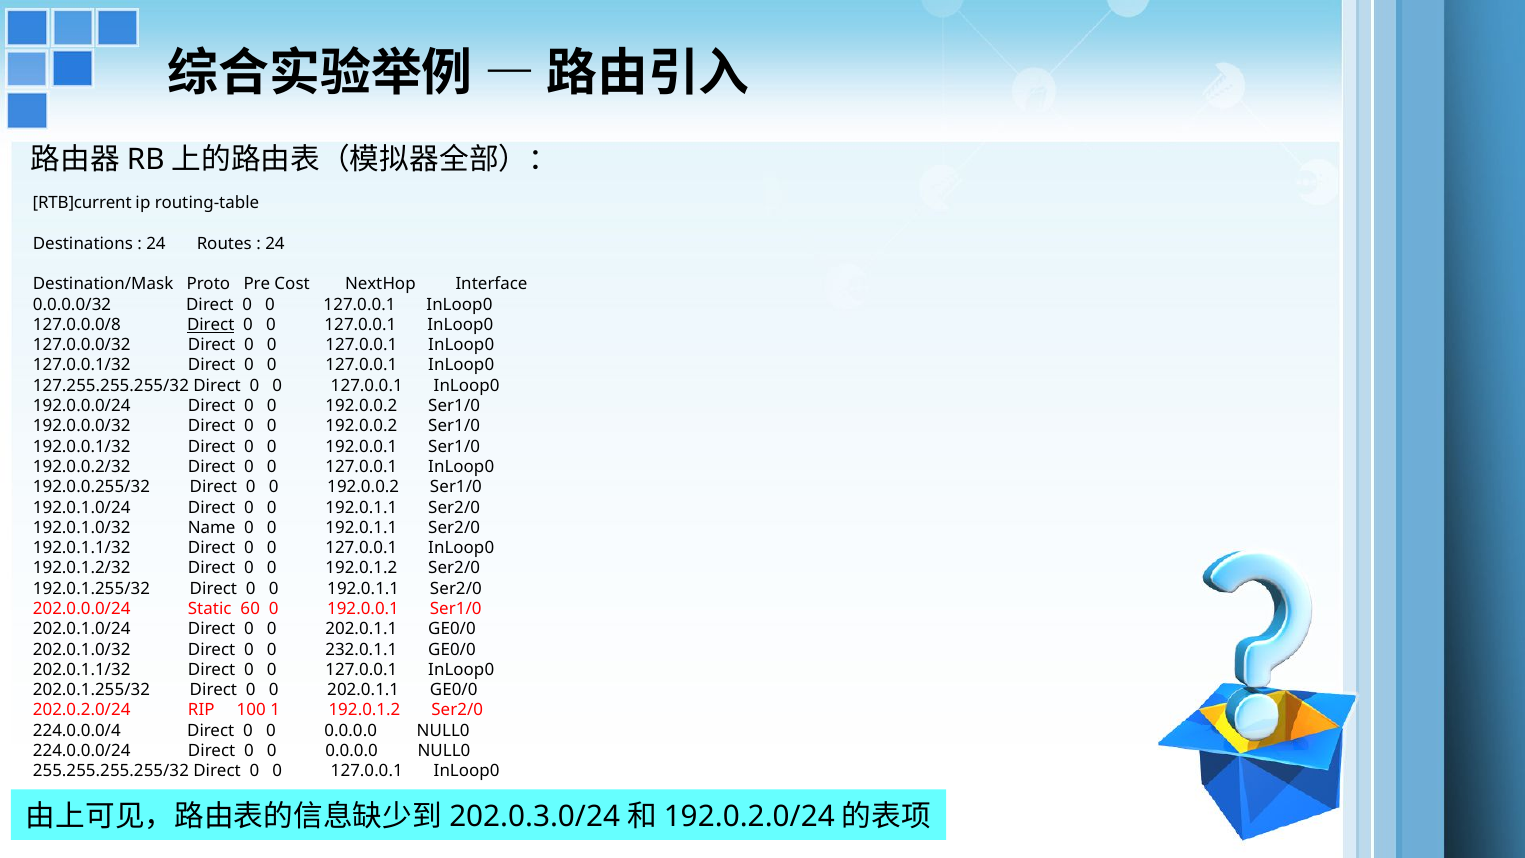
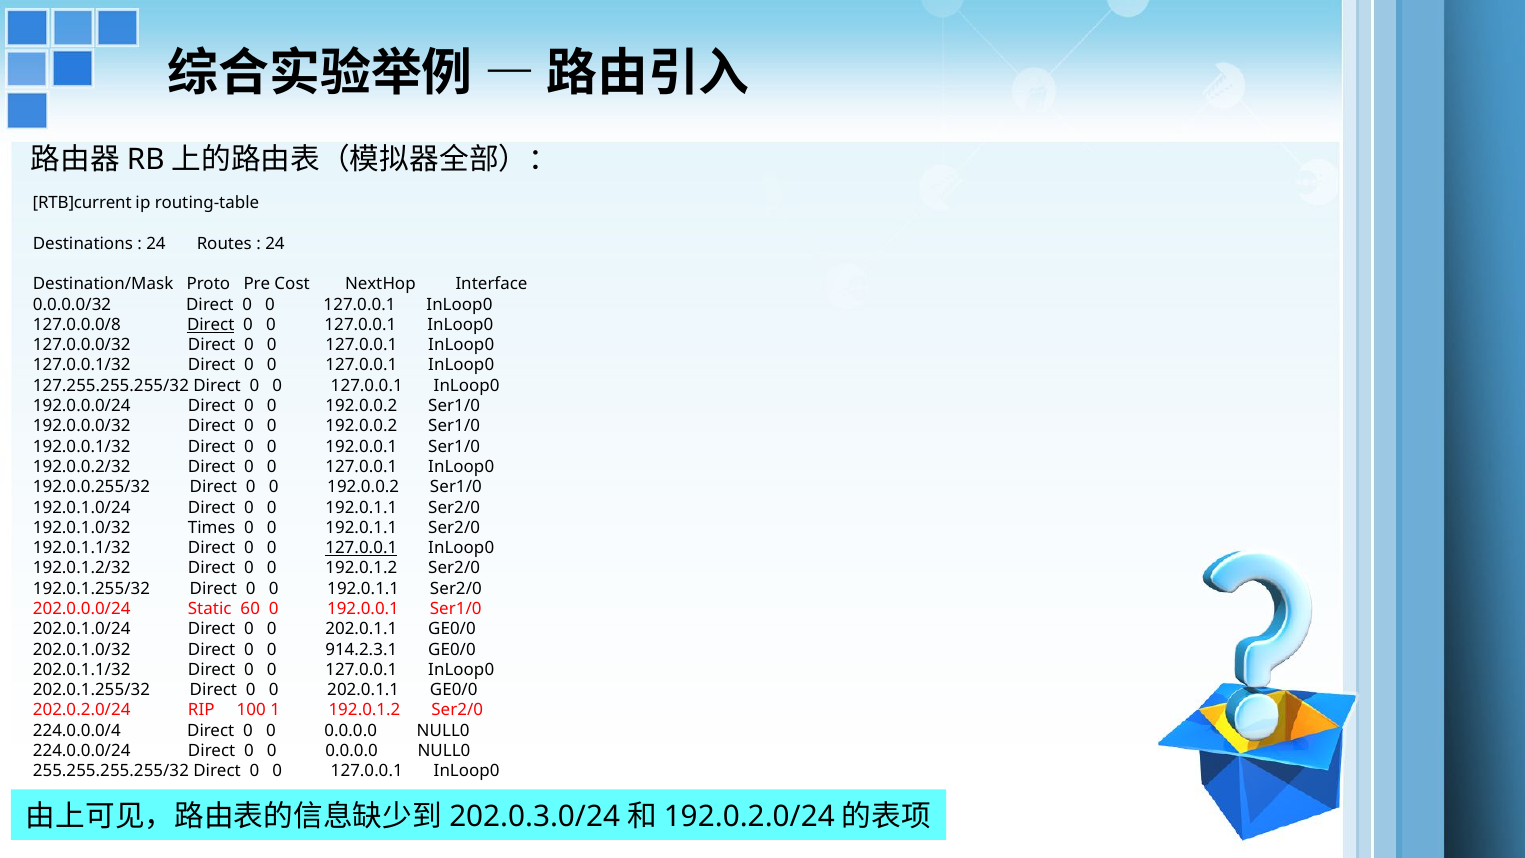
Name: Name -> Times
127.0.0.1 at (361, 548) underline: none -> present
232.0.1.1: 232.0.1.1 -> 914.2.3.1
